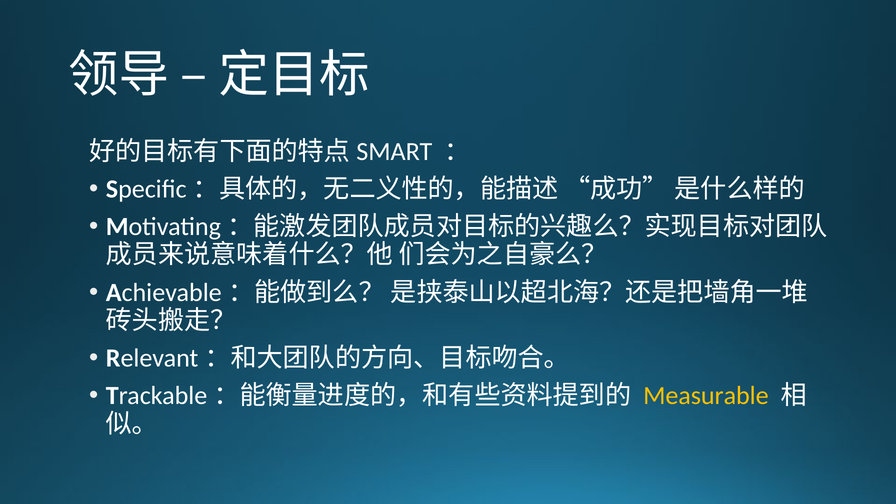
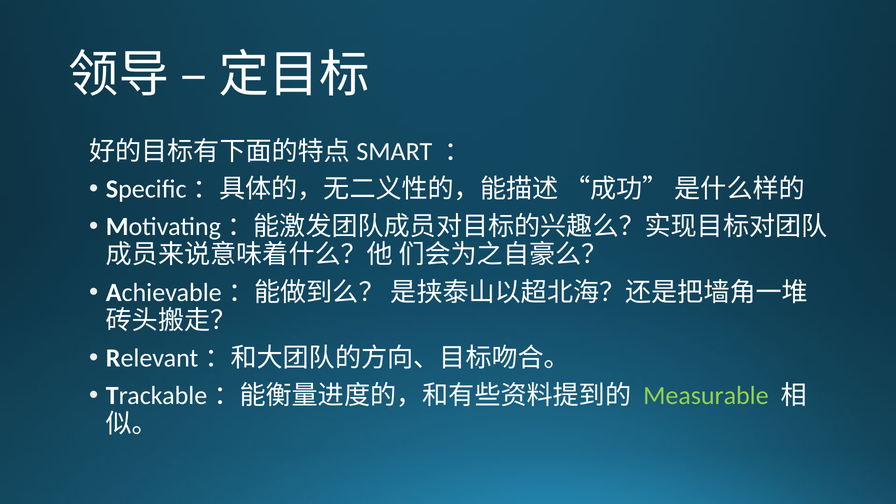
Measurable colour: yellow -> light green
